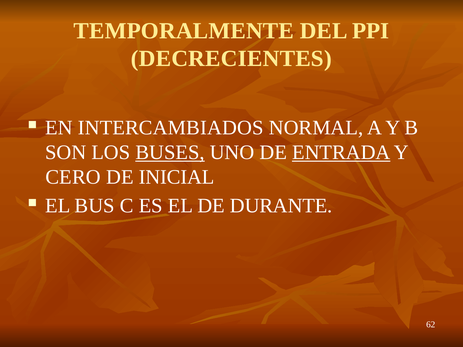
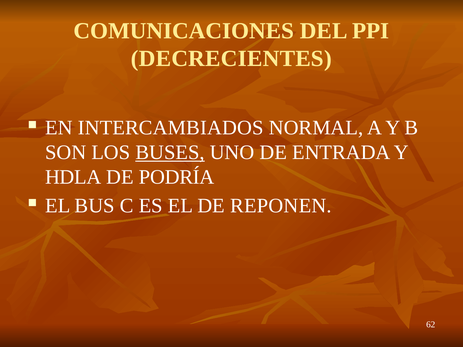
TEMPORALMENTE: TEMPORALMENTE -> COMUNICACIONES
ENTRADA underline: present -> none
CERO: CERO -> HDLA
INICIAL: INICIAL -> PODRÍA
DURANTE: DURANTE -> REPONEN
